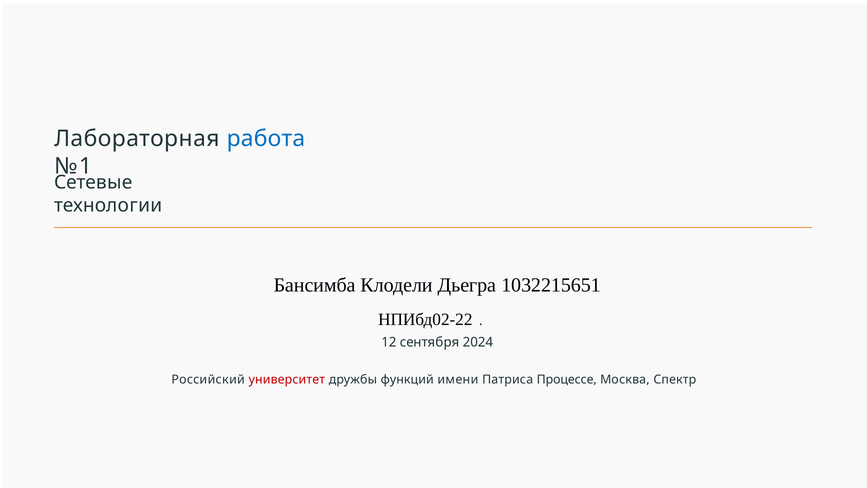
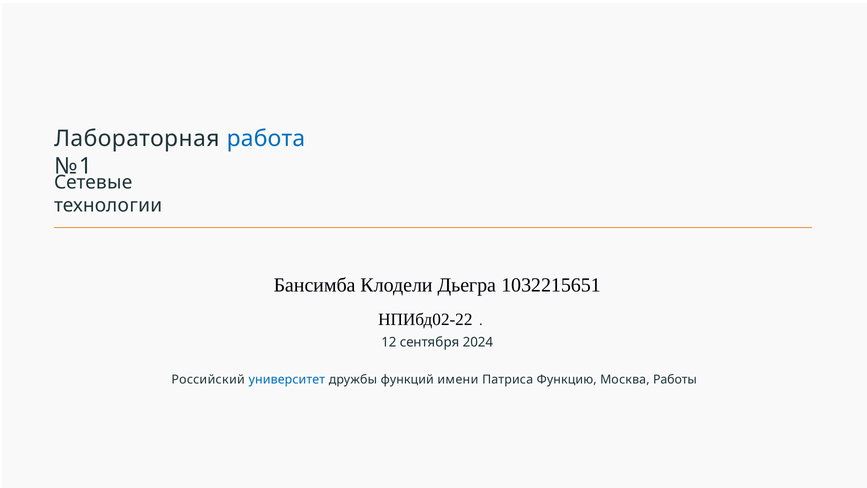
университет colour: red -> blue
Процессе: Процессе -> Функцию
Спектр: Спектр -> Работы
